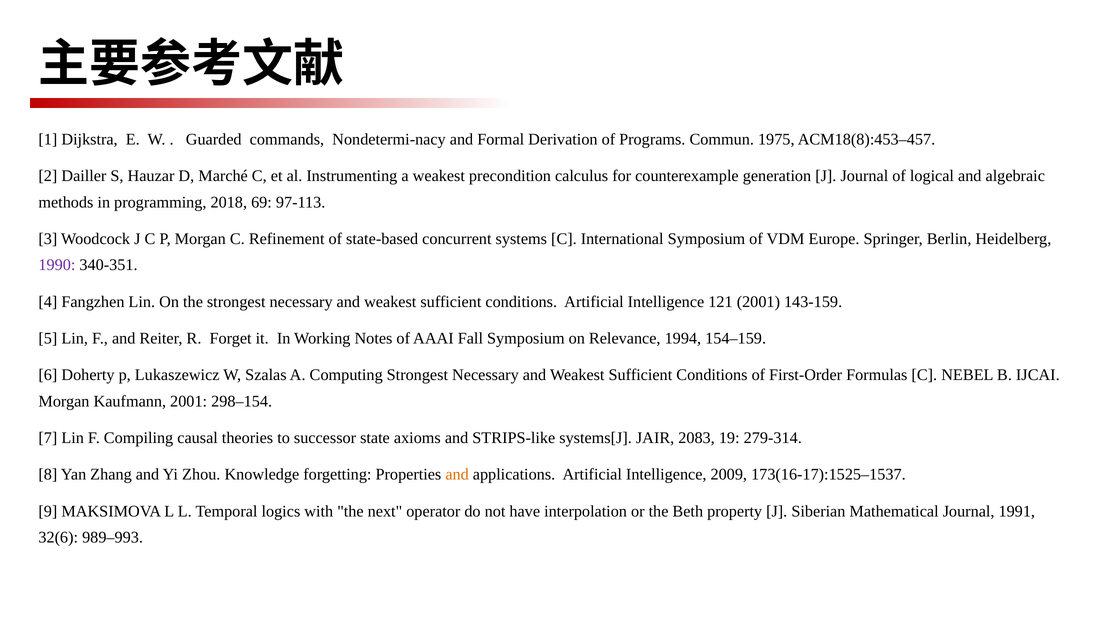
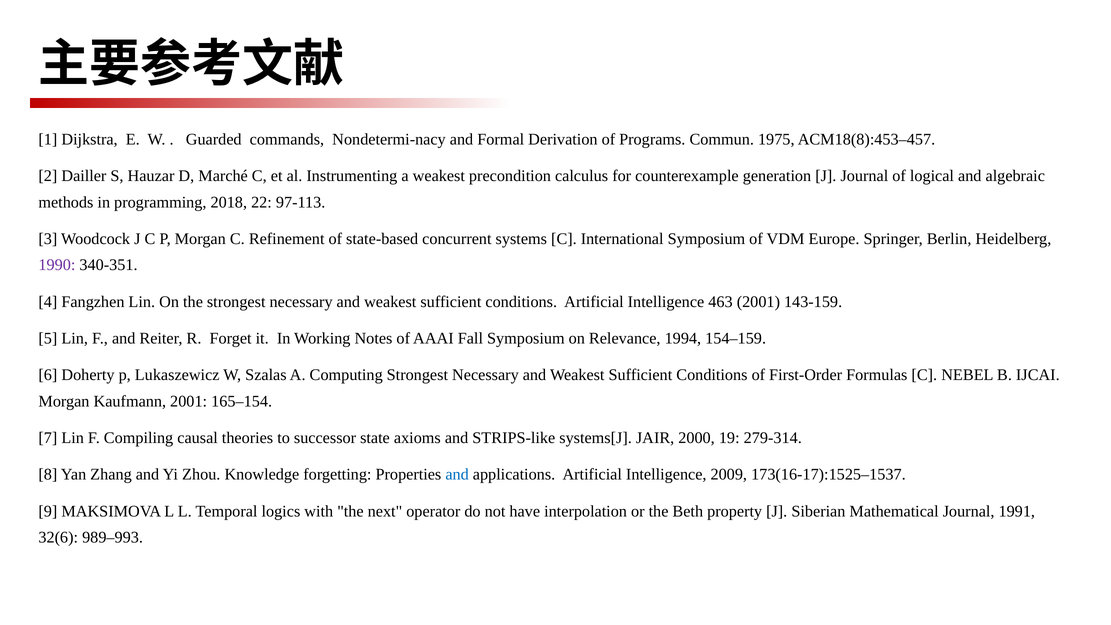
69: 69 -> 22
121: 121 -> 463
298–154: 298–154 -> 165–154
2083: 2083 -> 2000
and at (457, 475) colour: orange -> blue
